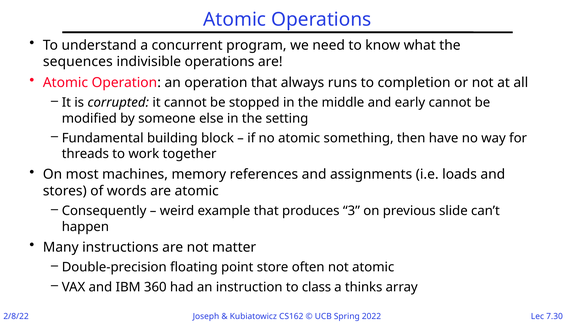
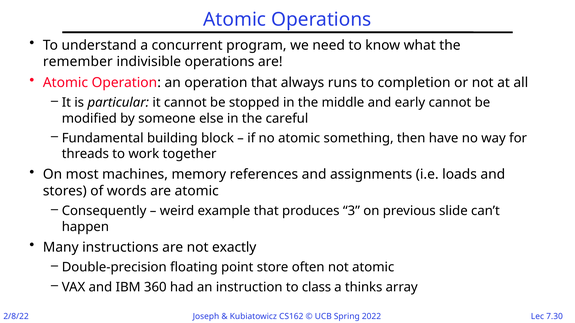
sequences: sequences -> remember
corrupted: corrupted -> particular
setting: setting -> careful
matter: matter -> exactly
